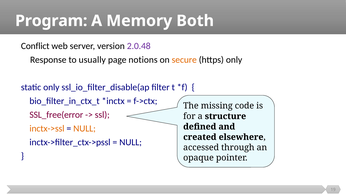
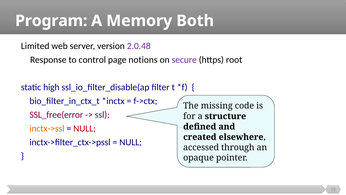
Conflict: Conflict -> Limited
usually: usually -> control
secure colour: orange -> purple
https only: only -> root
static only: only -> high
NULL at (85, 128) colour: orange -> red
